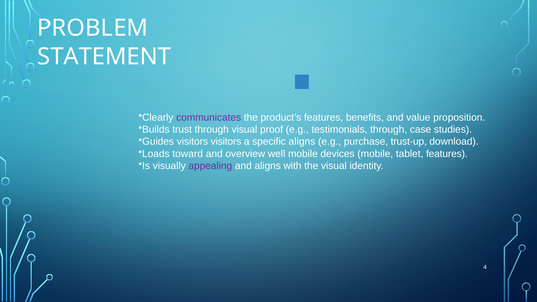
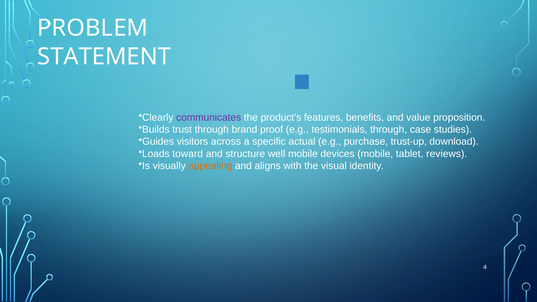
through visual: visual -> brand
visitors visitors: visitors -> across
specific aligns: aligns -> actual
overview: overview -> structure
tablet features: features -> reviews
appealing colour: purple -> orange
